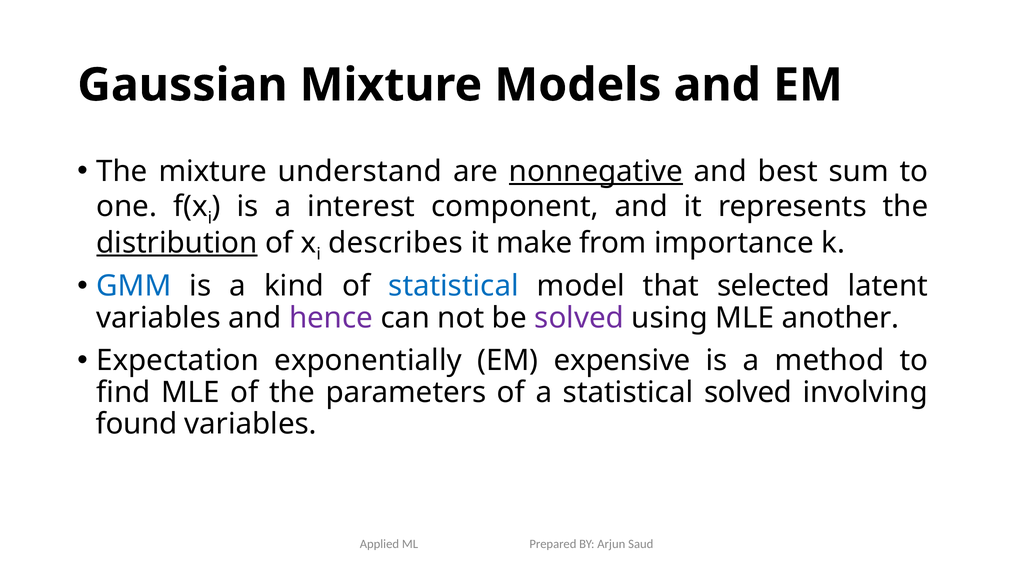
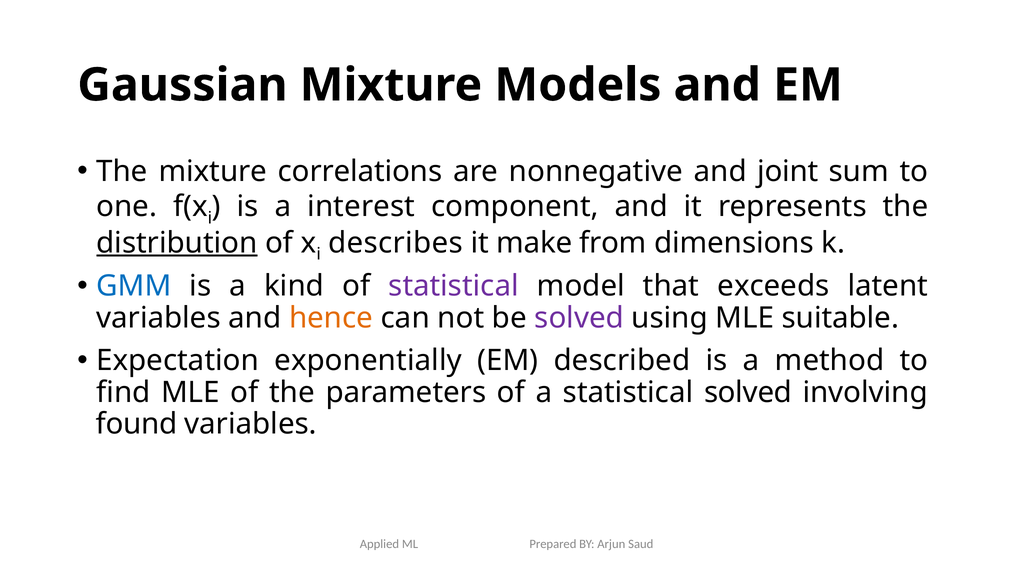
understand: understand -> correlations
nonnegative underline: present -> none
best: best -> joint
importance: importance -> dimensions
statistical at (454, 286) colour: blue -> purple
selected: selected -> exceeds
hence colour: purple -> orange
another: another -> suitable
expensive: expensive -> described
